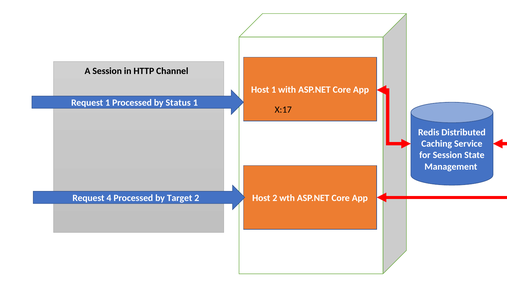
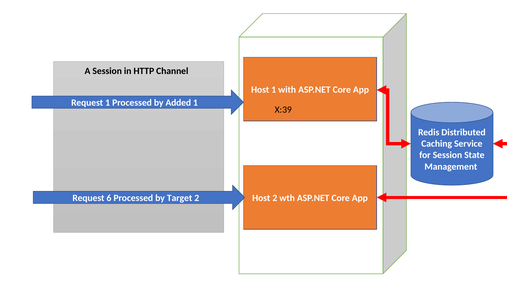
Status: Status -> Added
X:17: X:17 -> X:39
4: 4 -> 6
